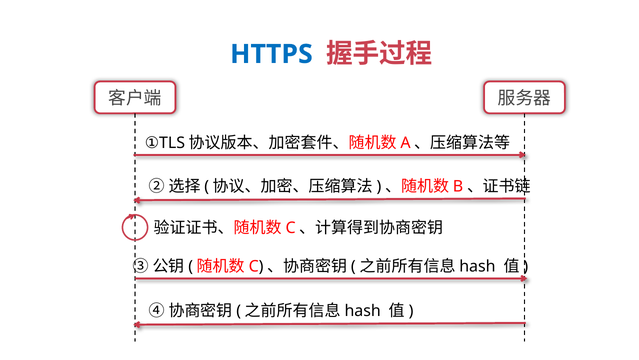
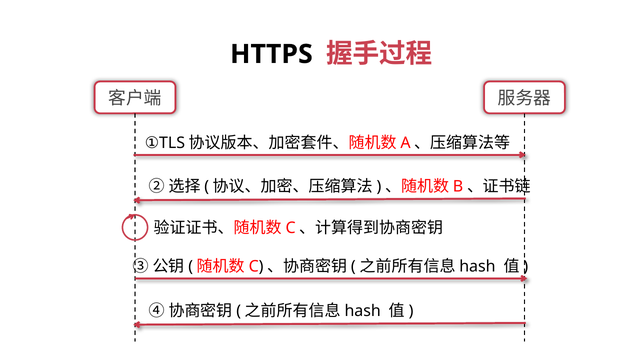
HTTPS colour: blue -> black
